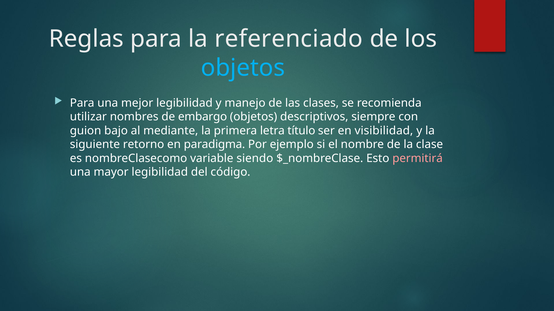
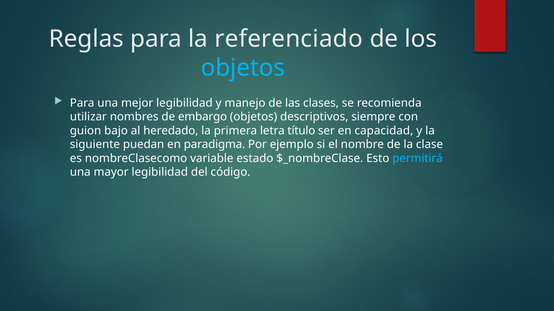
mediante: mediante -> heredado
visibilidad: visibilidad -> capacidad
retorno: retorno -> puedan
siendo: siendo -> estado
permitirá colour: pink -> light blue
